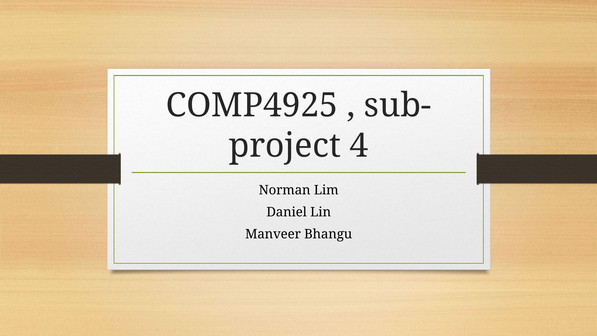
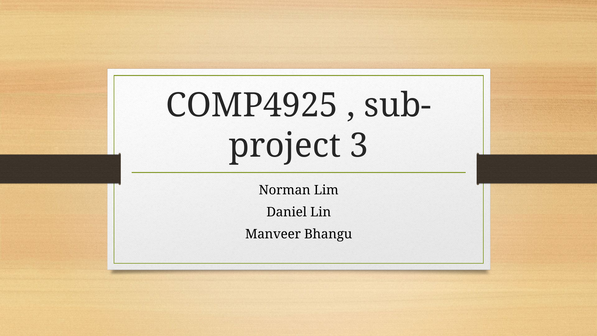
4: 4 -> 3
